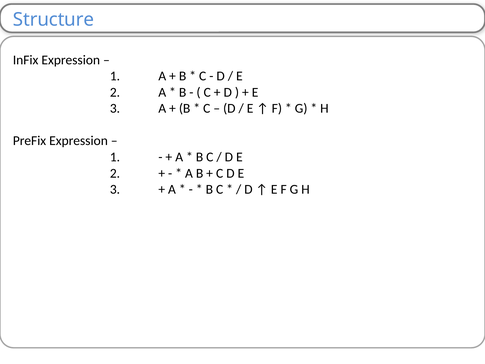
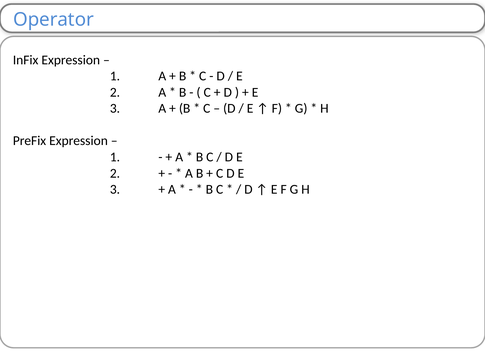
Structure: Structure -> Operator
